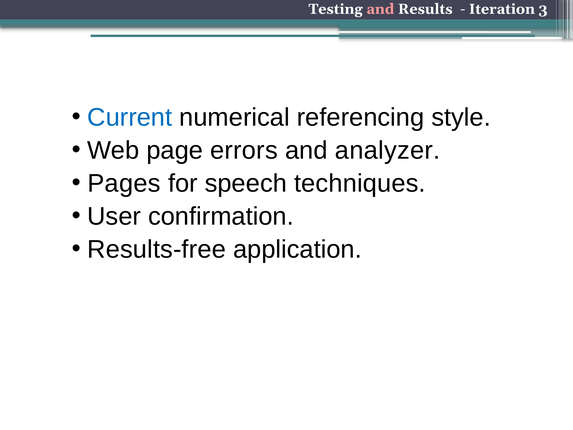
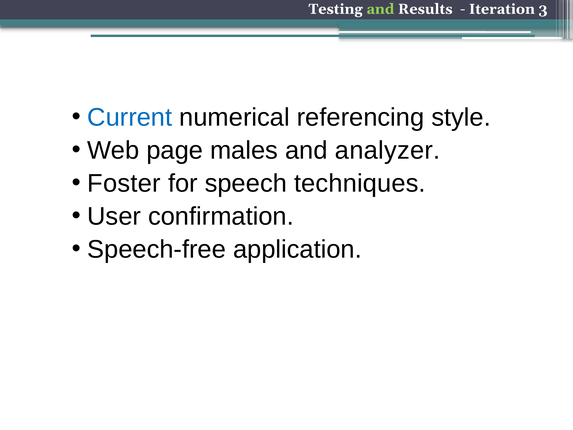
and at (380, 9) colour: pink -> light green
errors: errors -> males
Pages: Pages -> Foster
Results-free: Results-free -> Speech-free
